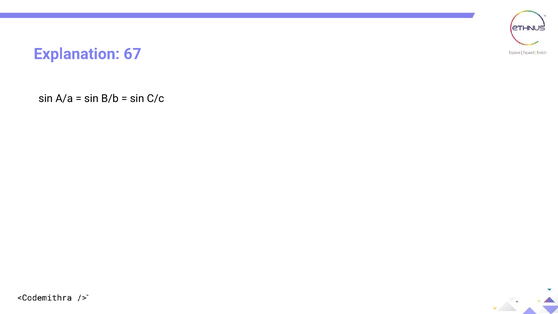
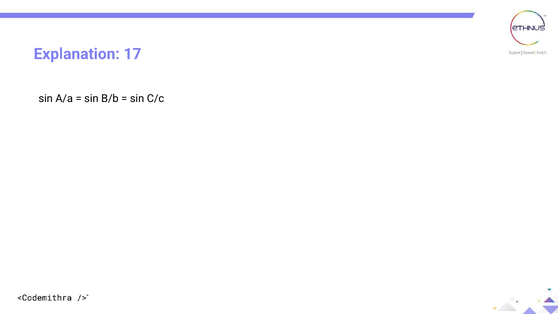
67: 67 -> 17
